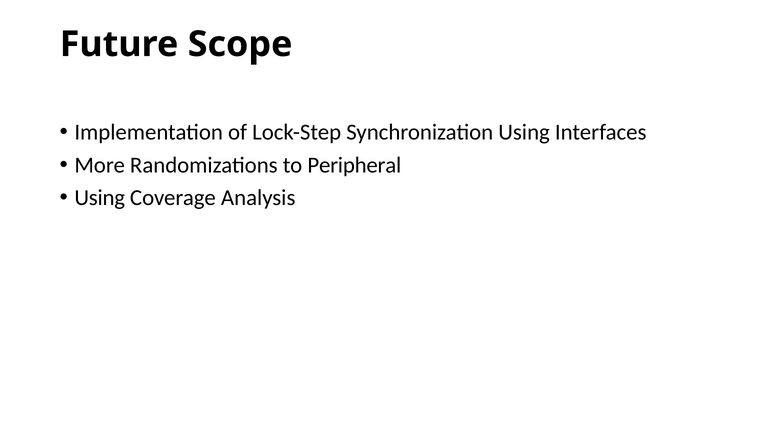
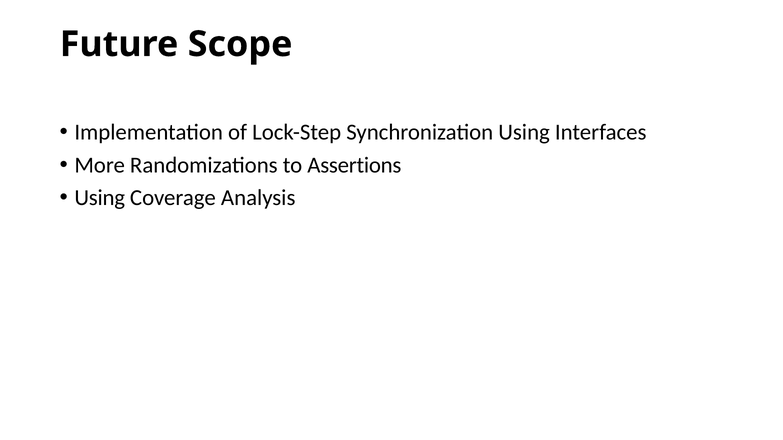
Peripheral: Peripheral -> Assertions
